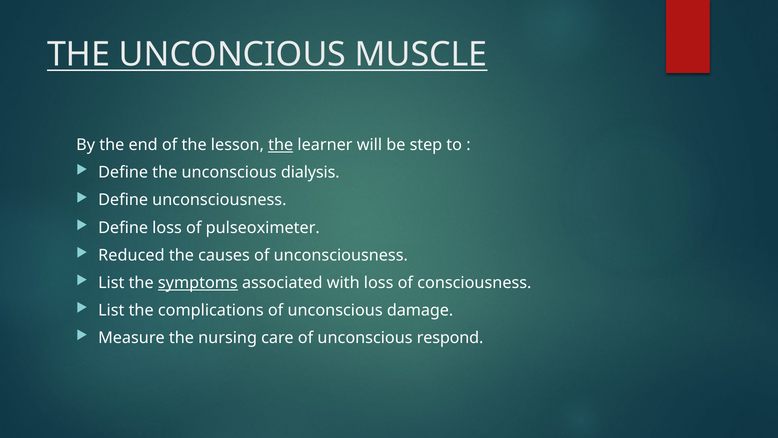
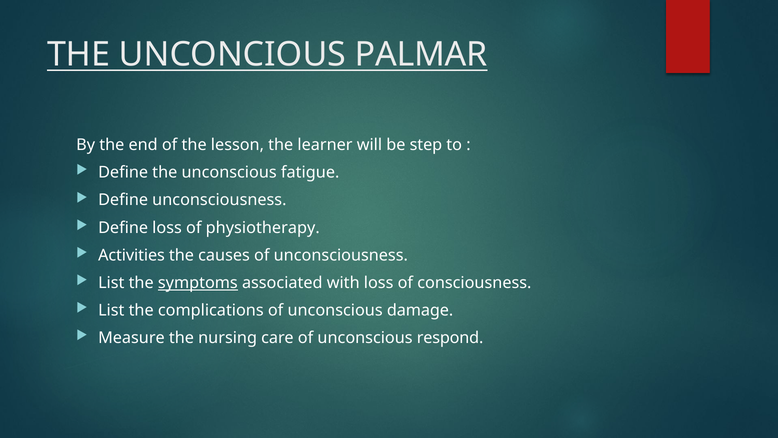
MUSCLE: MUSCLE -> PALMAR
the at (281, 145) underline: present -> none
dialysis: dialysis -> fatigue
pulseoximeter: pulseoximeter -> physiotherapy
Reduced: Reduced -> Activities
